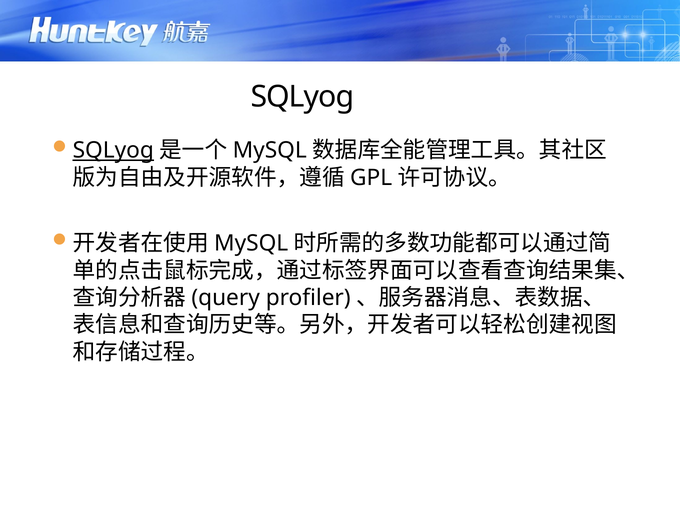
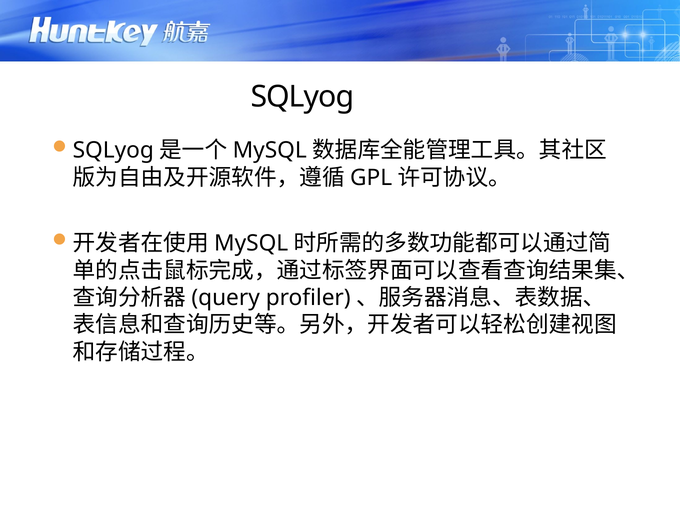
SQLyog at (113, 150) underline: present -> none
